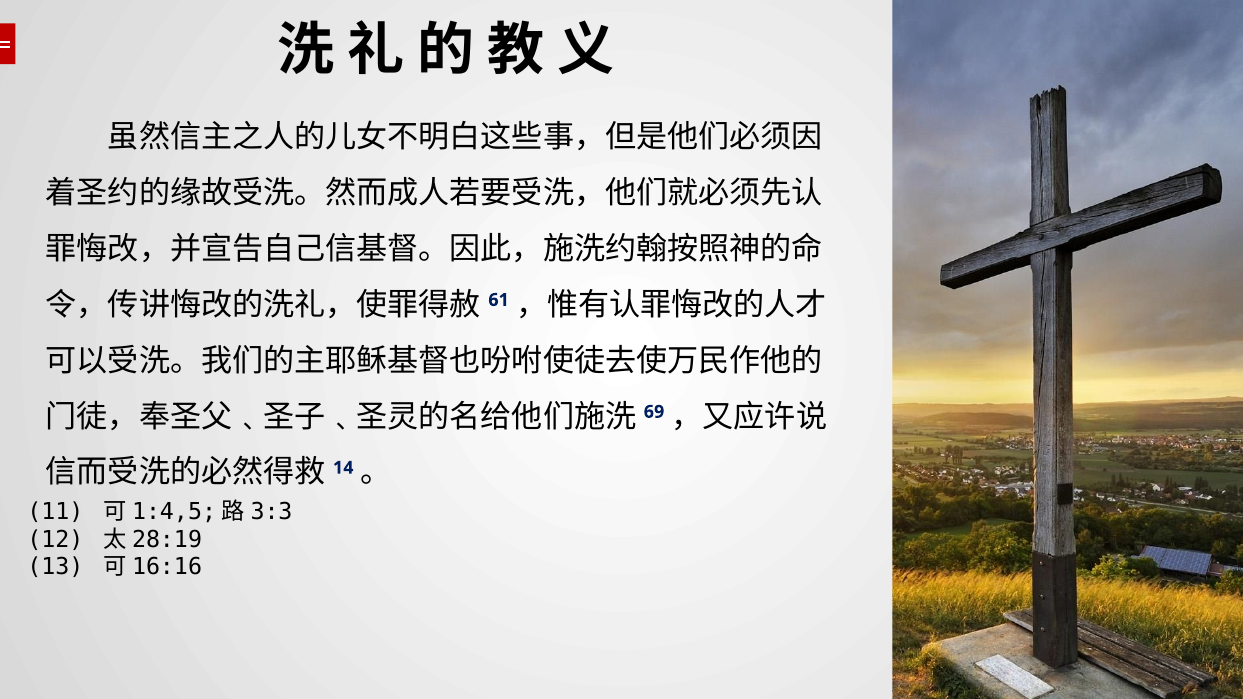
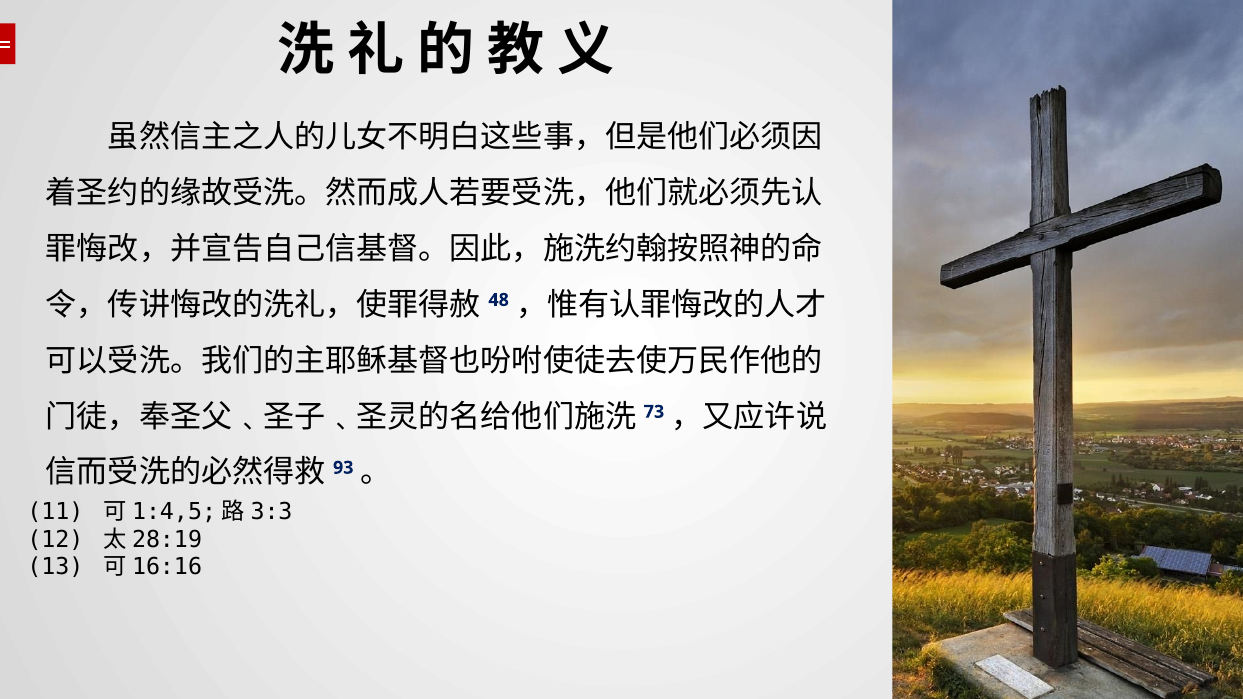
61: 61 -> 48
69: 69 -> 73
14: 14 -> 93
